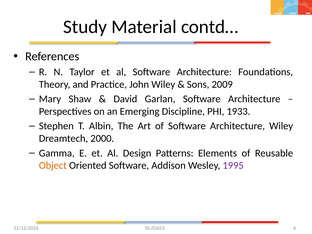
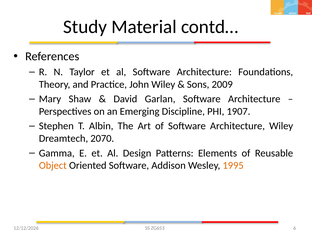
1933: 1933 -> 1907
2000: 2000 -> 2070
1995 colour: purple -> orange
